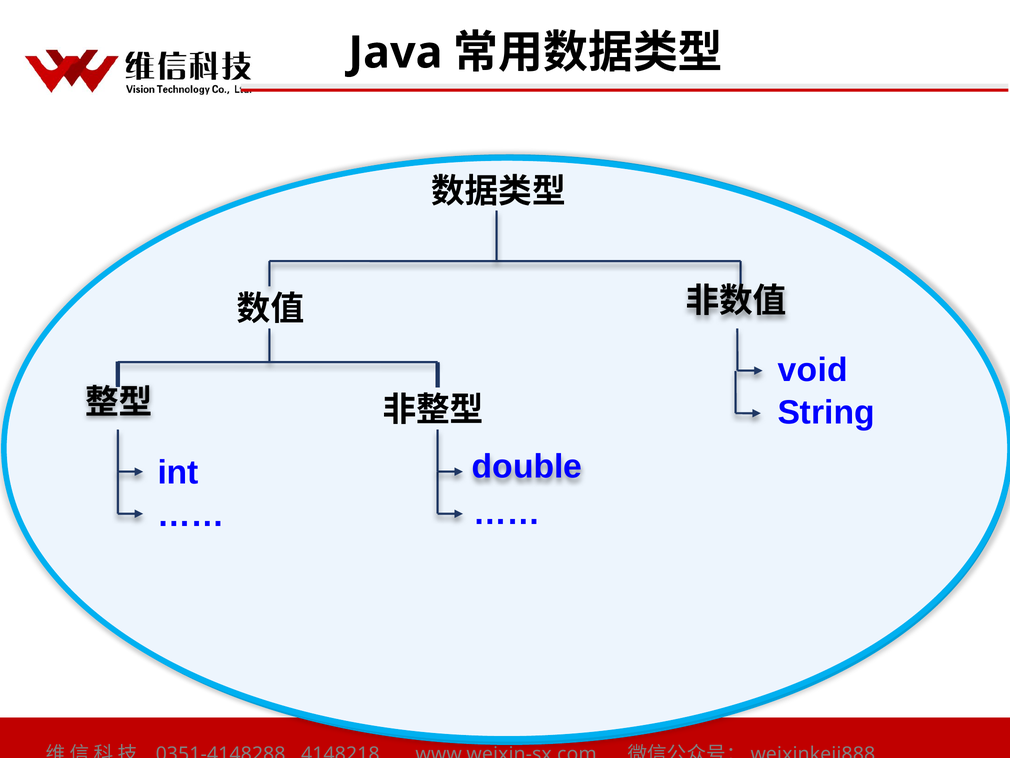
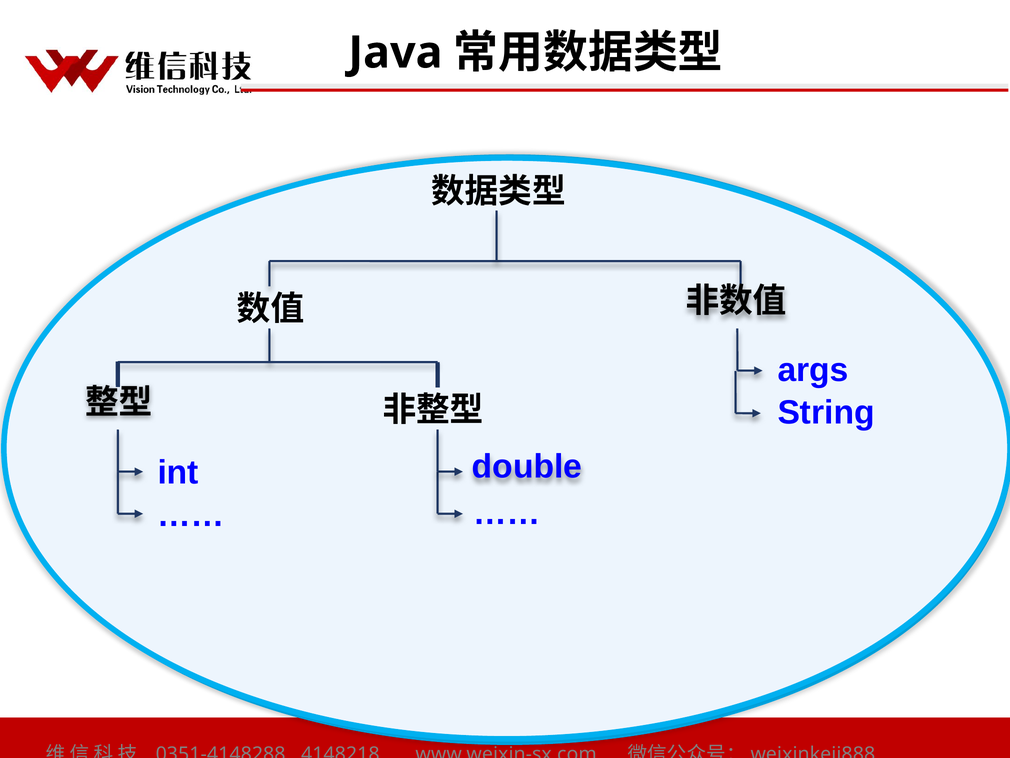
void: void -> args
